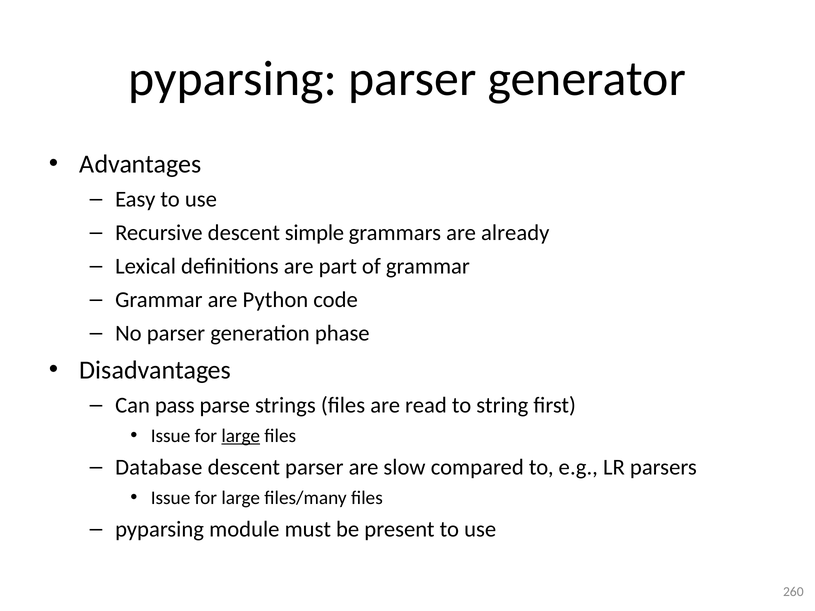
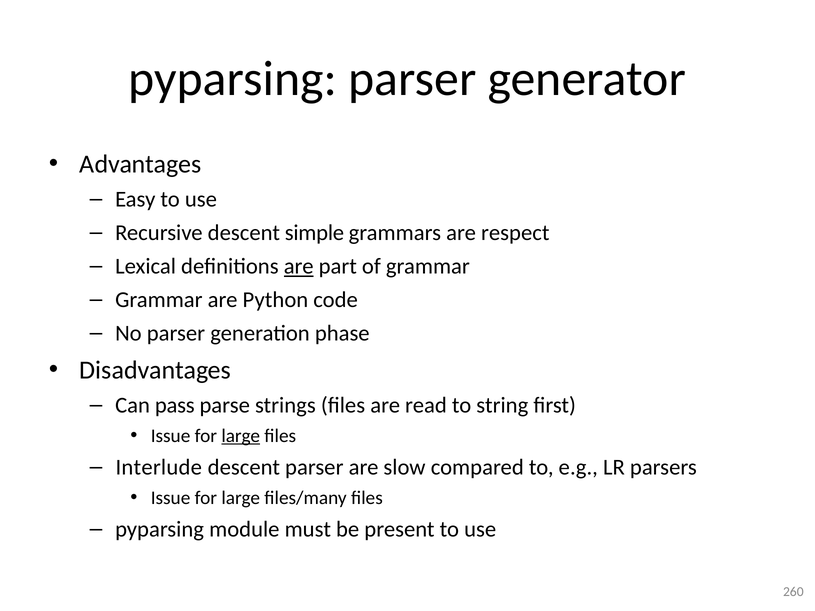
already: already -> respect
are at (299, 267) underline: none -> present
Database: Database -> Interlude
